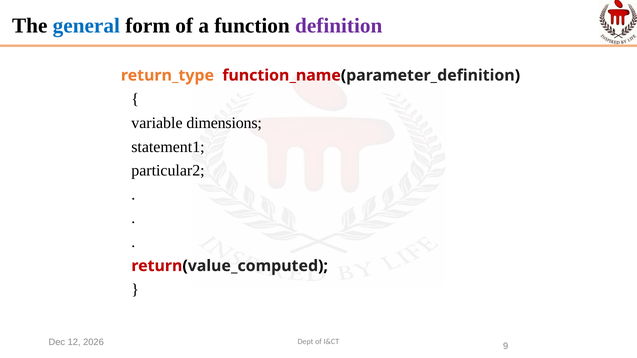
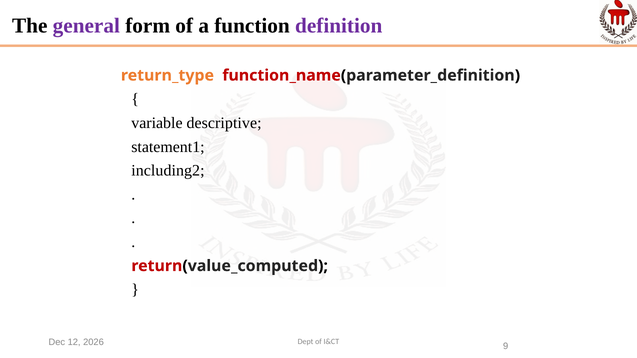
general colour: blue -> purple
dimensions: dimensions -> descriptive
particular2: particular2 -> including2
